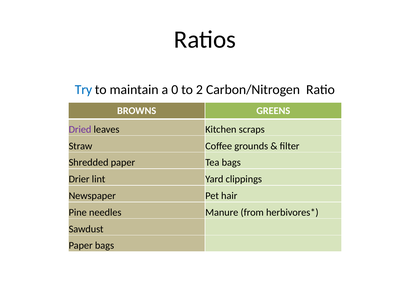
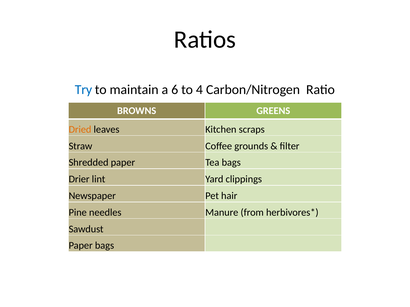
0: 0 -> 6
2: 2 -> 4
Dried colour: purple -> orange
